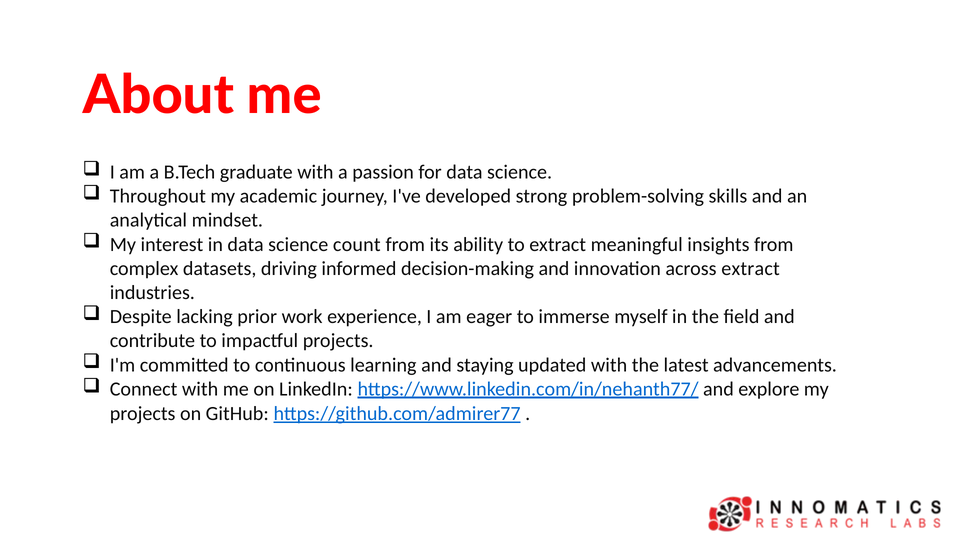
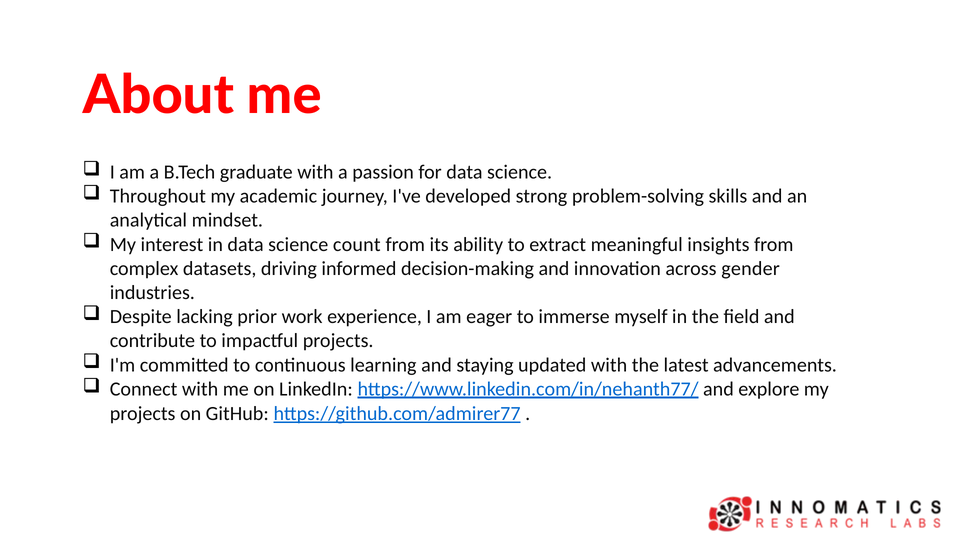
across extract: extract -> gender
